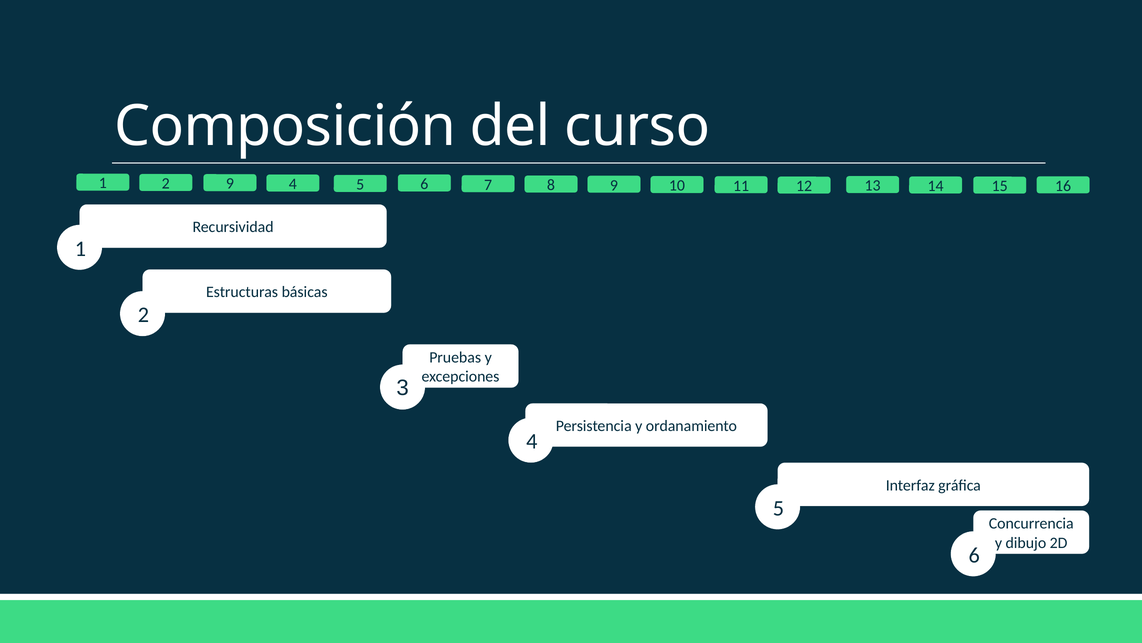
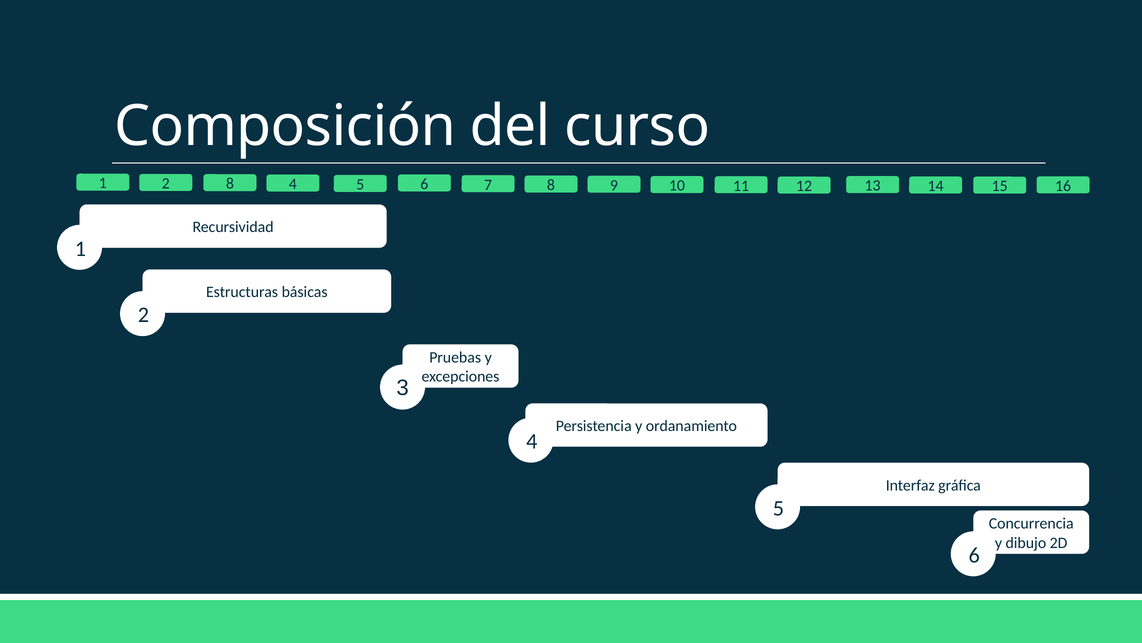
2 9: 9 -> 8
